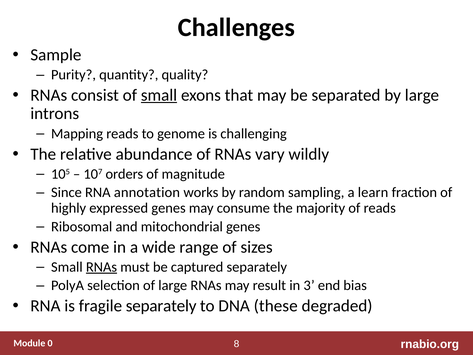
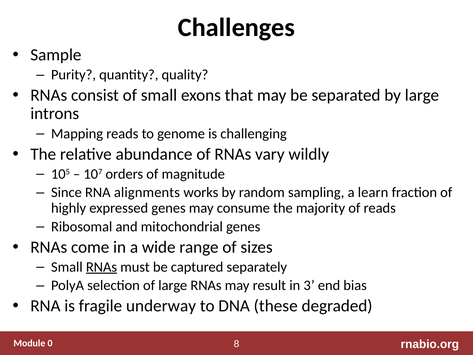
small at (159, 95) underline: present -> none
annotation: annotation -> alignments
fragile separately: separately -> underway
